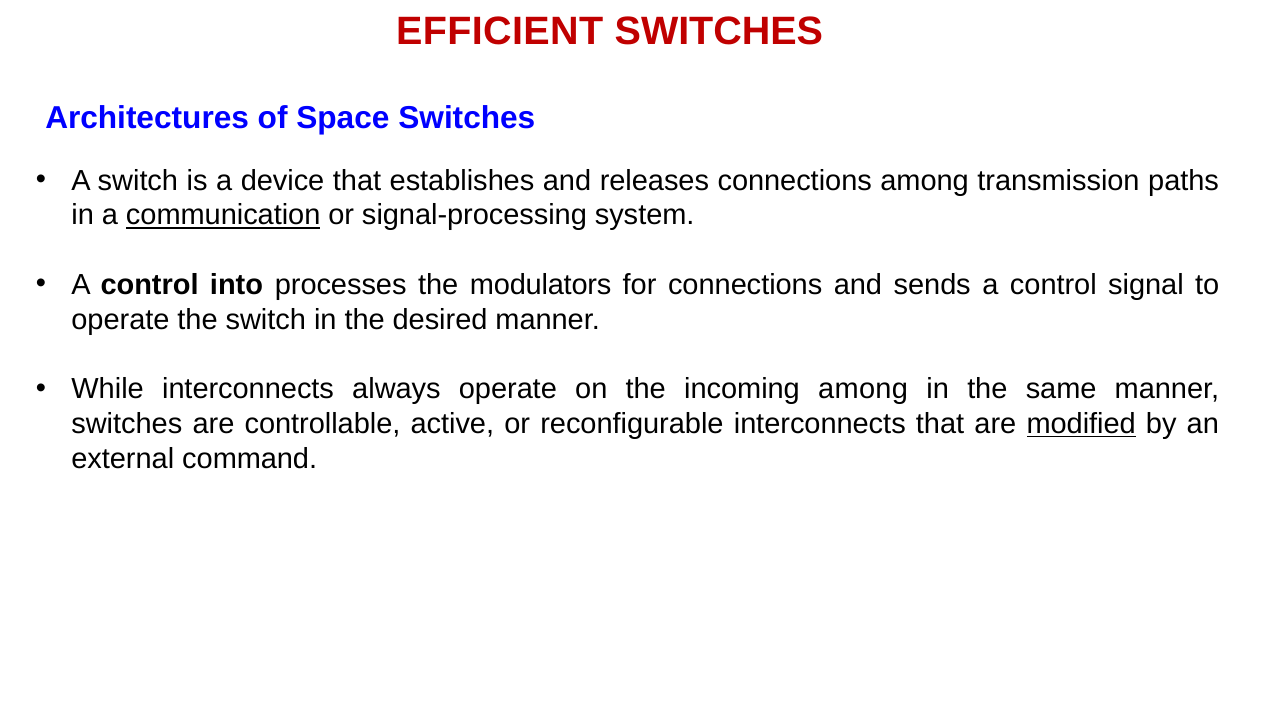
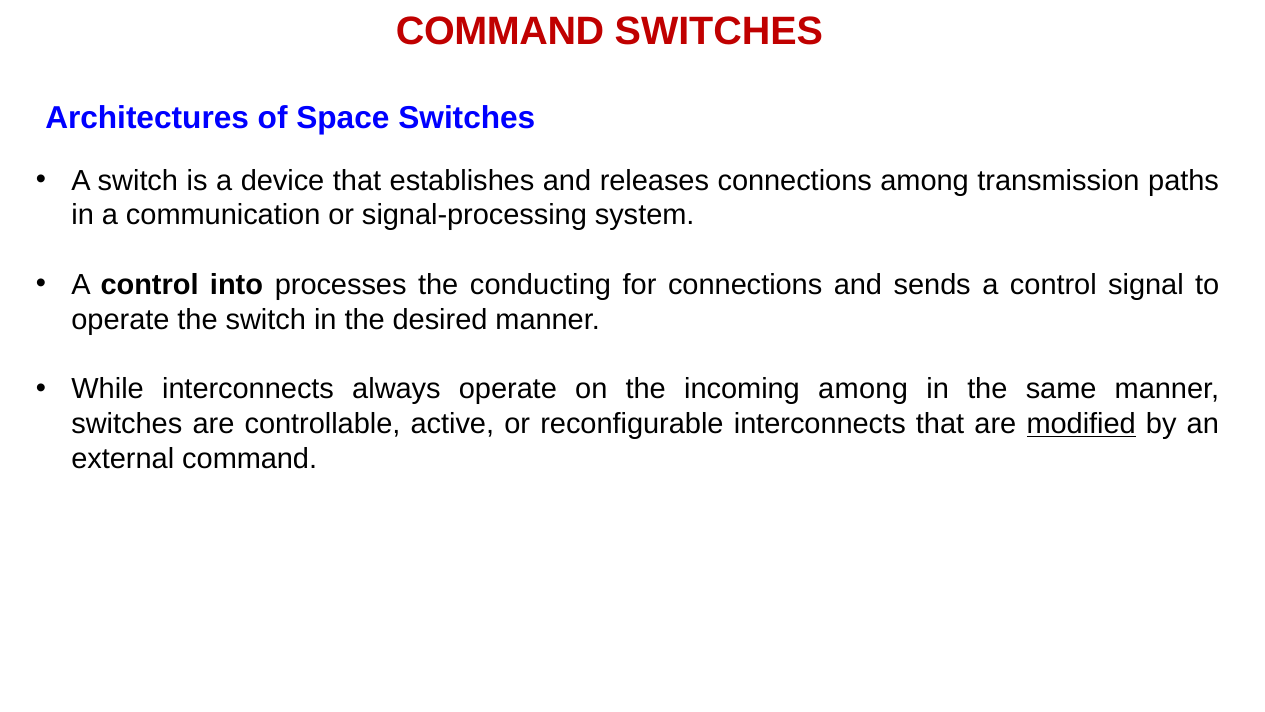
EFFICIENT at (500, 31): EFFICIENT -> COMMAND
communication underline: present -> none
modulators: modulators -> conducting
